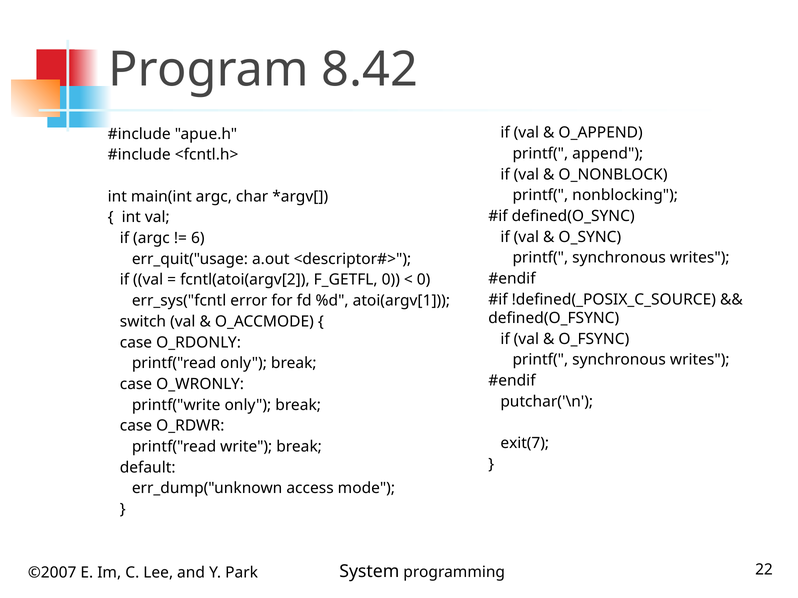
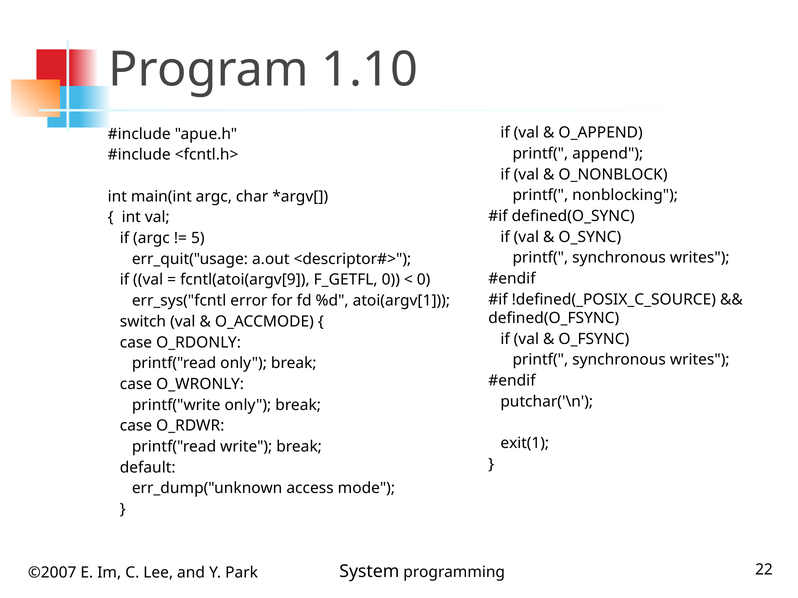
8.42: 8.42 -> 1.10
6: 6 -> 5
fcntl(atoi(argv[2: fcntl(atoi(argv[2 -> fcntl(atoi(argv[9
exit(7: exit(7 -> exit(1
